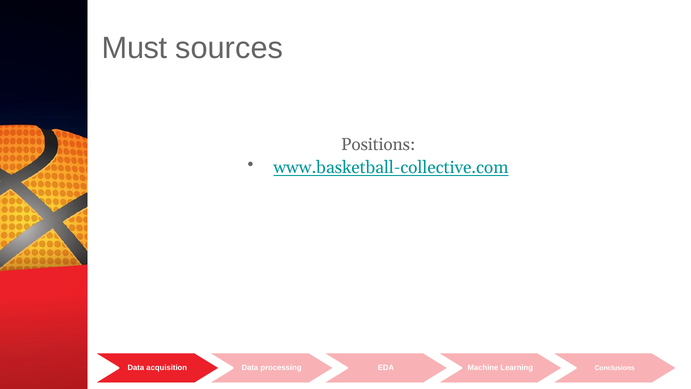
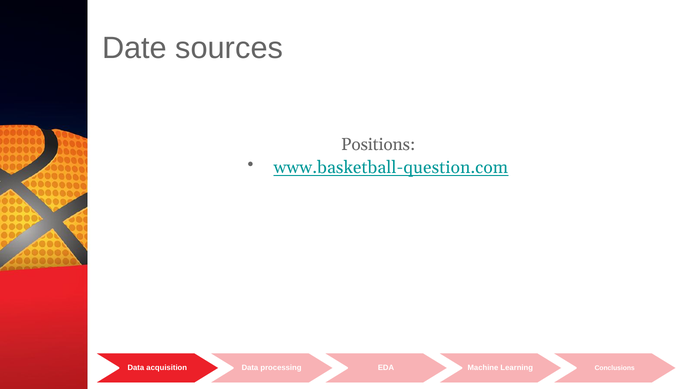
Must: Must -> Date
www.basketball-collective.com: www.basketball-collective.com -> www.basketball-question.com
